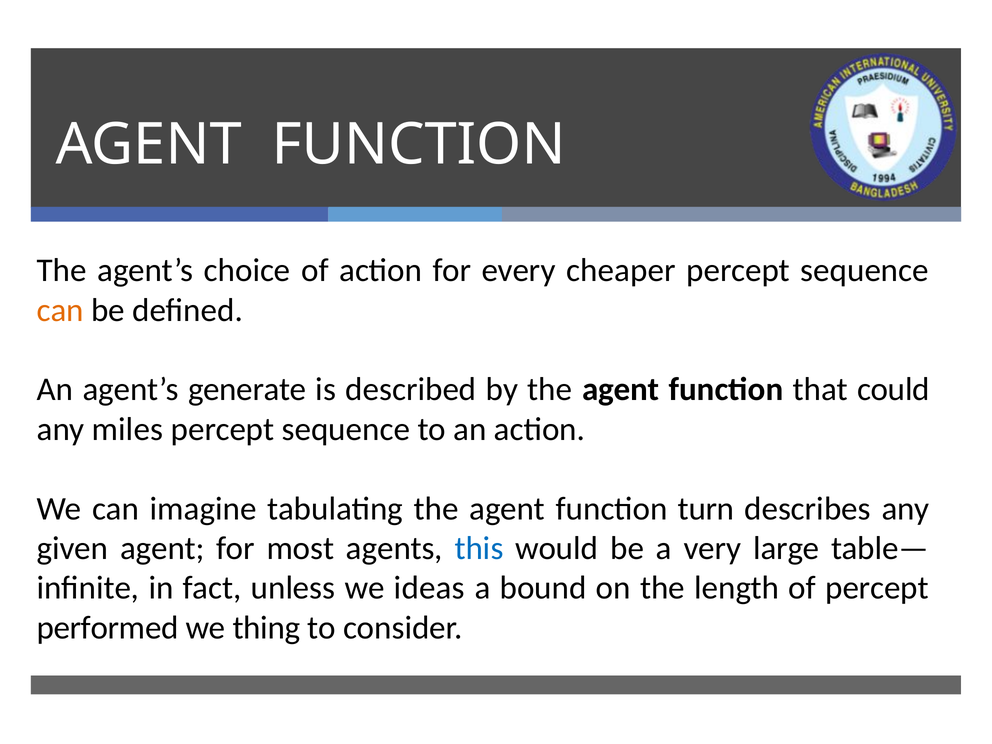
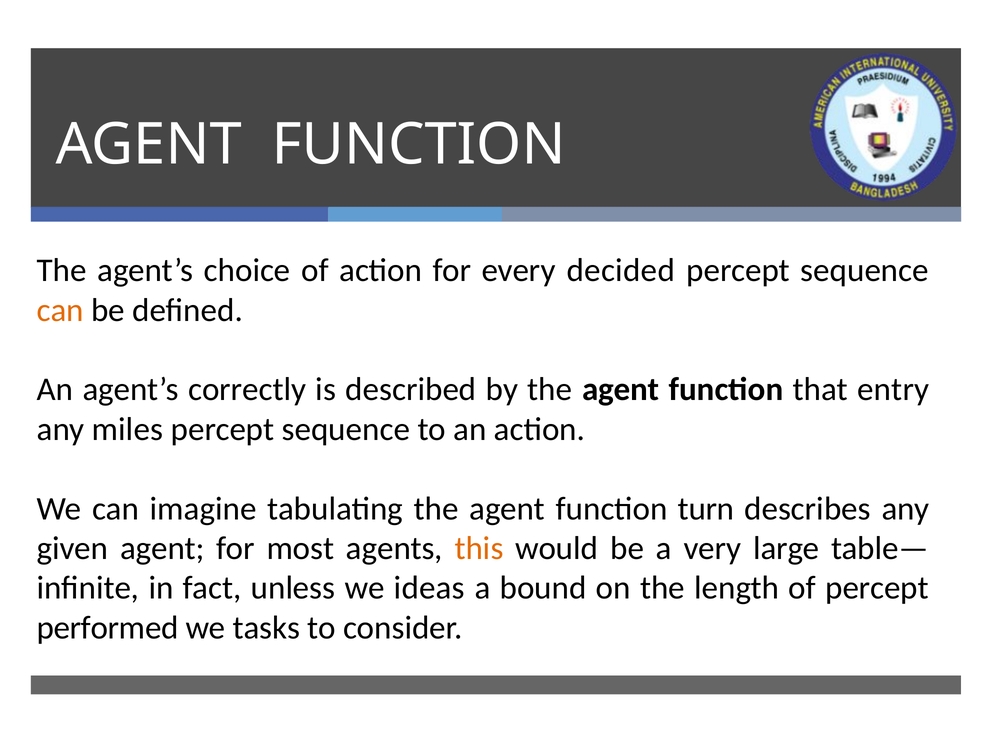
cheaper: cheaper -> decided
generate: generate -> correctly
could: could -> entry
this colour: blue -> orange
thing: thing -> tasks
